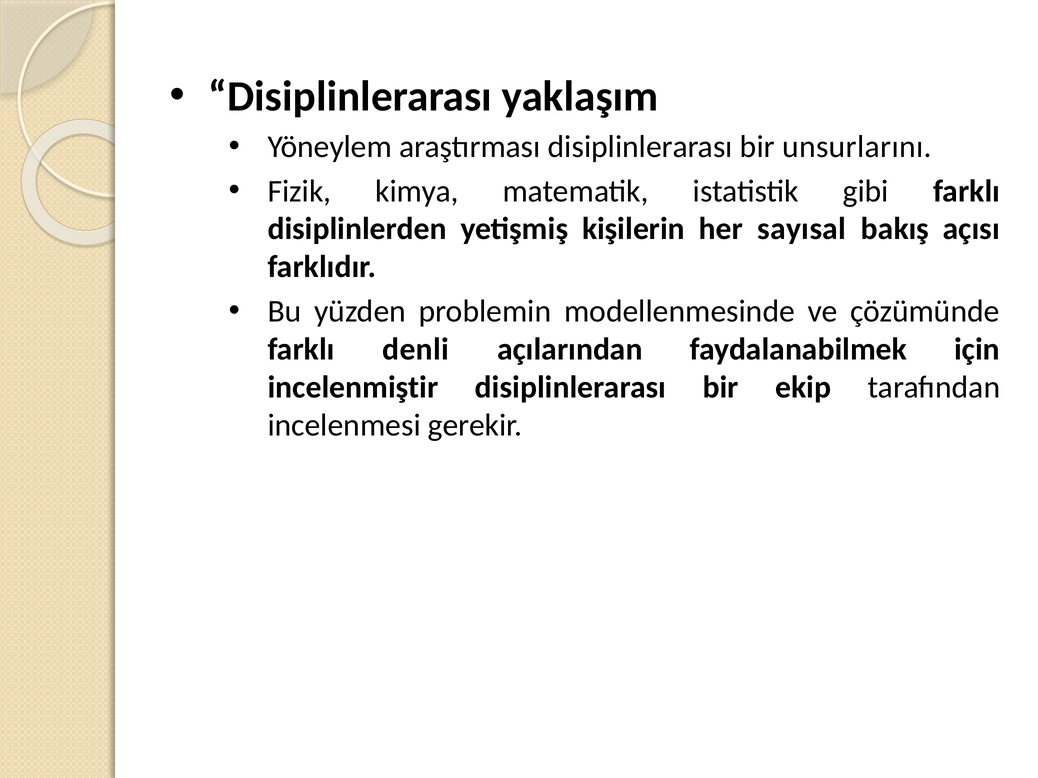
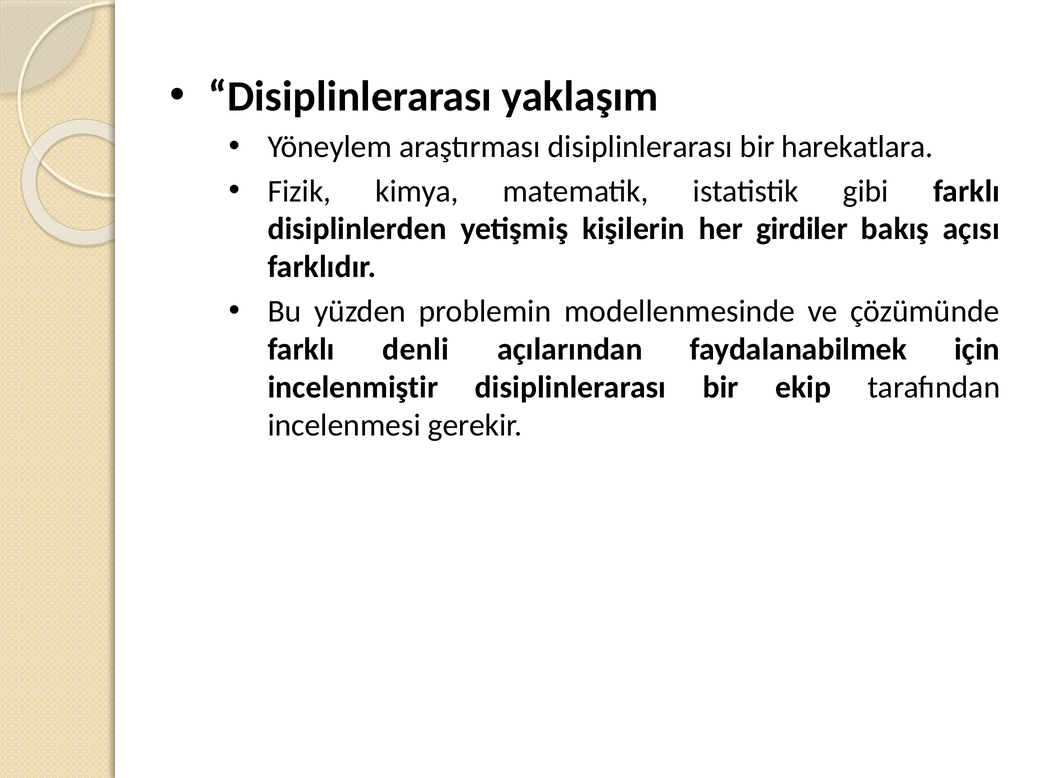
unsurlarını: unsurlarını -> harekatlara
sayısal: sayısal -> girdiler
